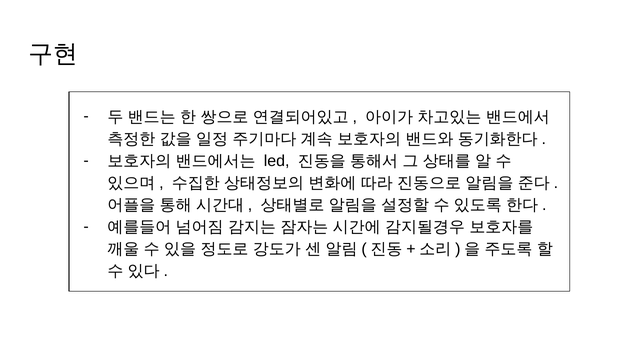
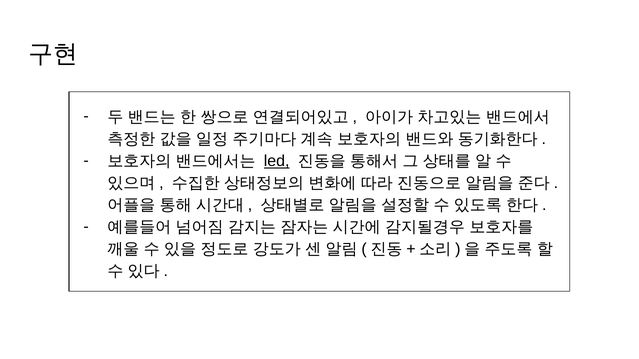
led underline: none -> present
